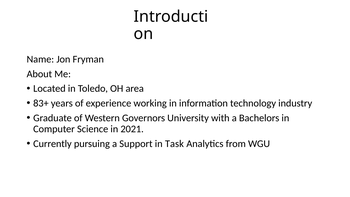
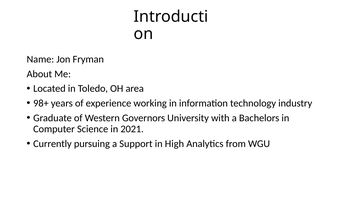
83+: 83+ -> 98+
Task: Task -> High
